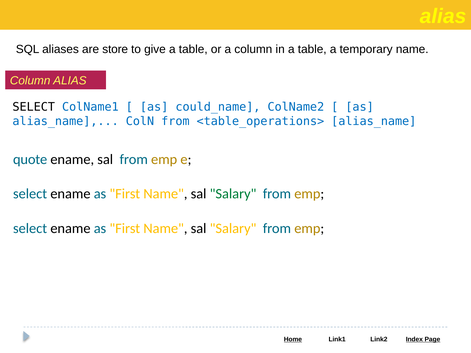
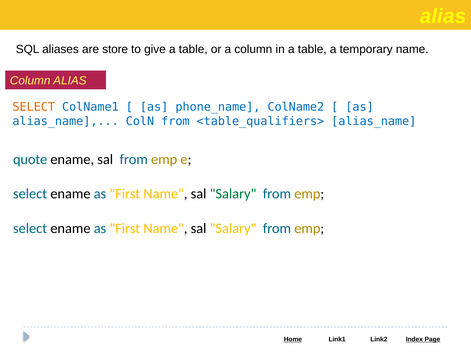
SELECT at (34, 107) colour: black -> orange
could_name: could_name -> phone_name
<table_operations>: <table_operations> -> <table_qualifiers>
